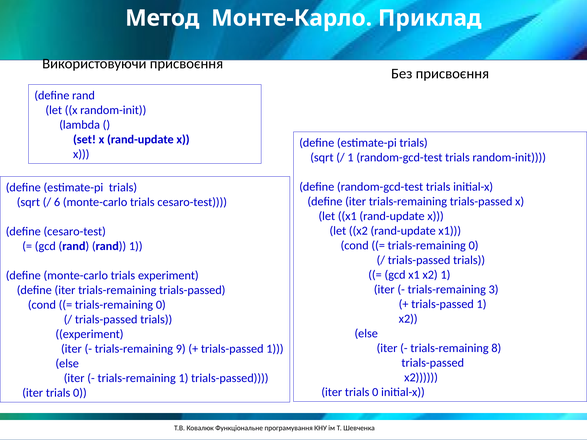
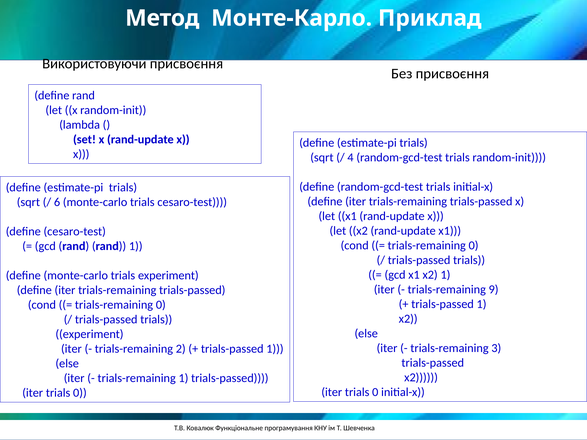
1 at (351, 158): 1 -> 4
3: 3 -> 9
8: 8 -> 3
9: 9 -> 2
